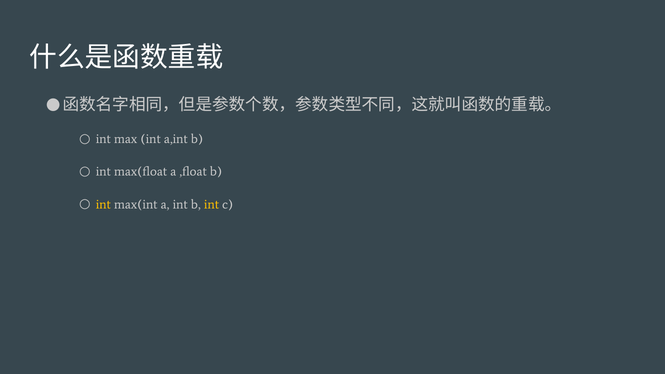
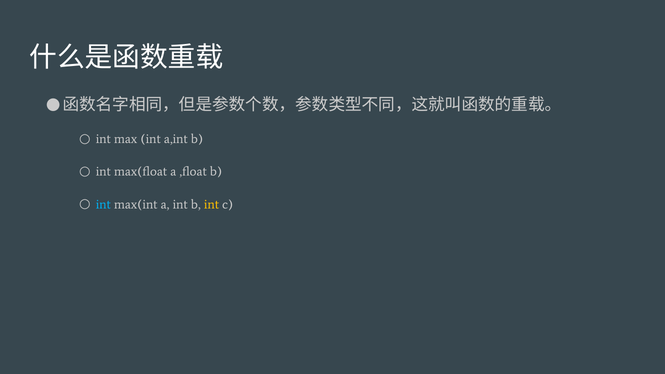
int at (103, 204) colour: yellow -> light blue
